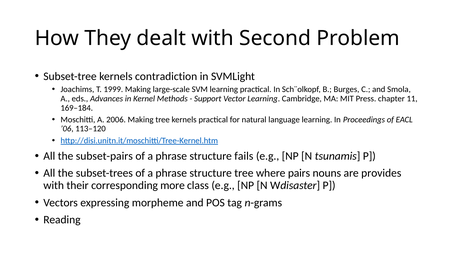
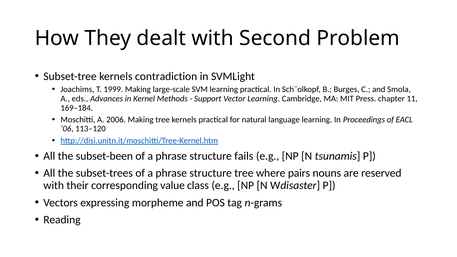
subset-pairs: subset-pairs -> subset-been
provides: provides -> reserved
more: more -> value
